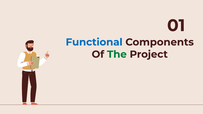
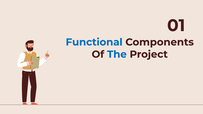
The colour: green -> blue
